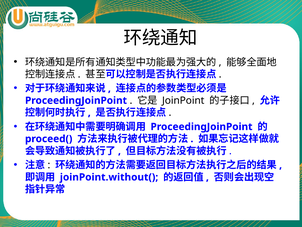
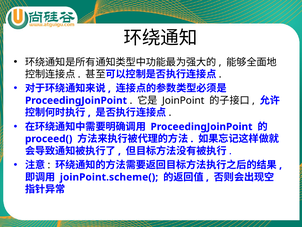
joinPoint.without(: joinPoint.without( -> joinPoint.scheme(
